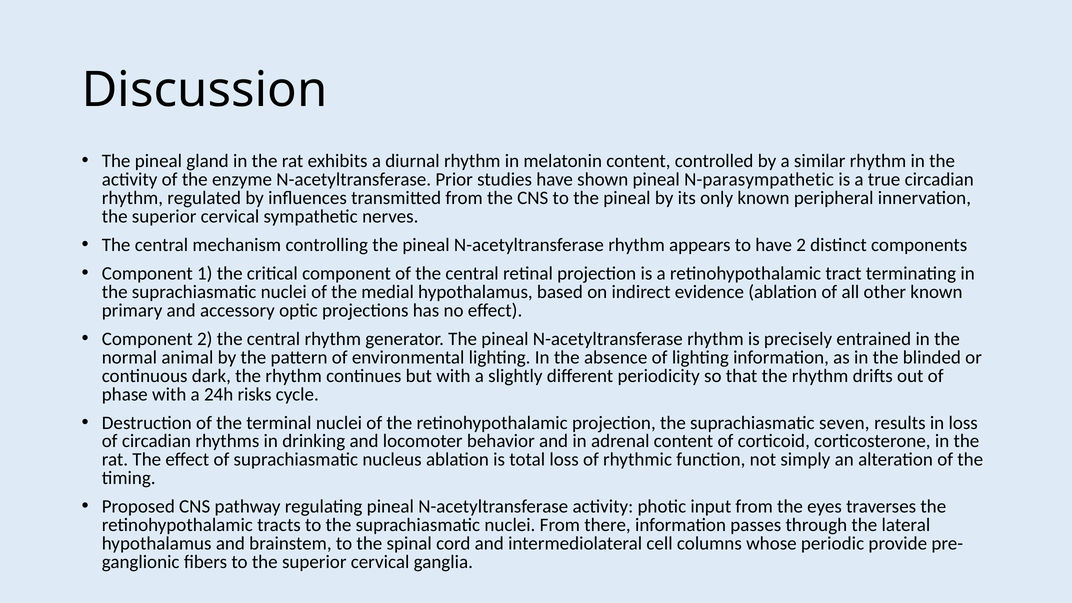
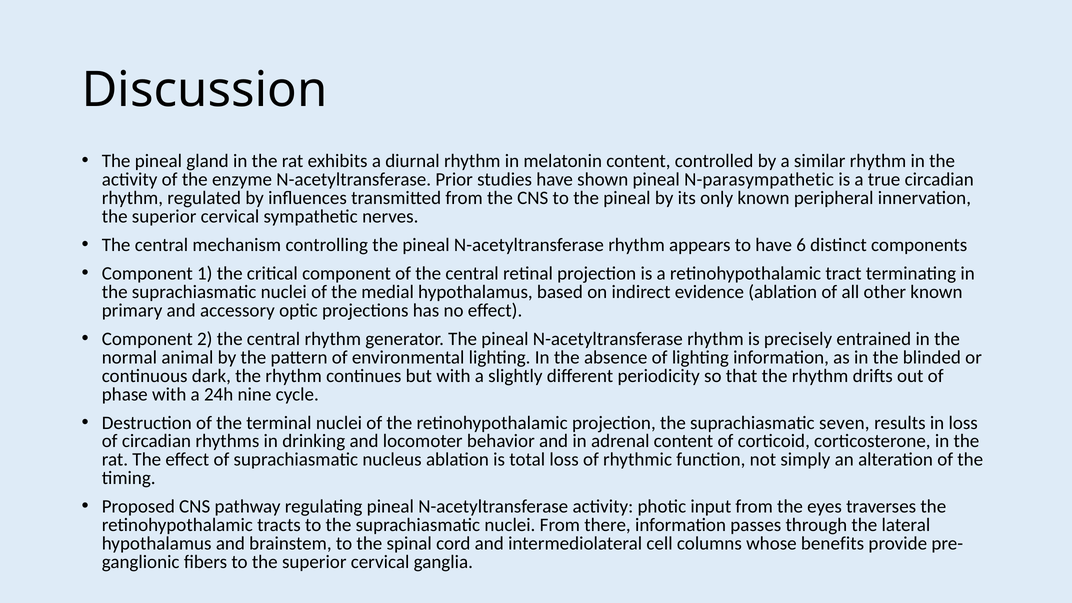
have 2: 2 -> 6
risks: risks -> nine
periodic: periodic -> benefits
